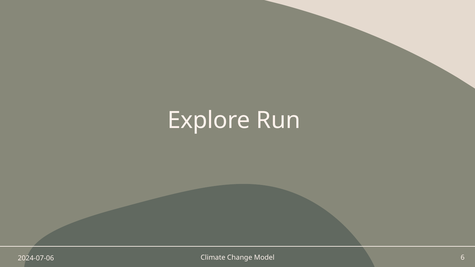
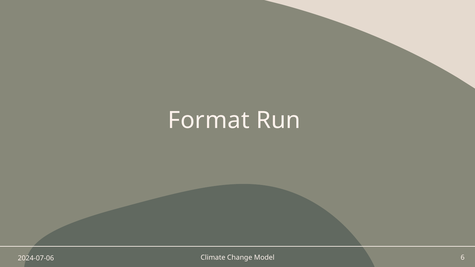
Explore: Explore -> Format
